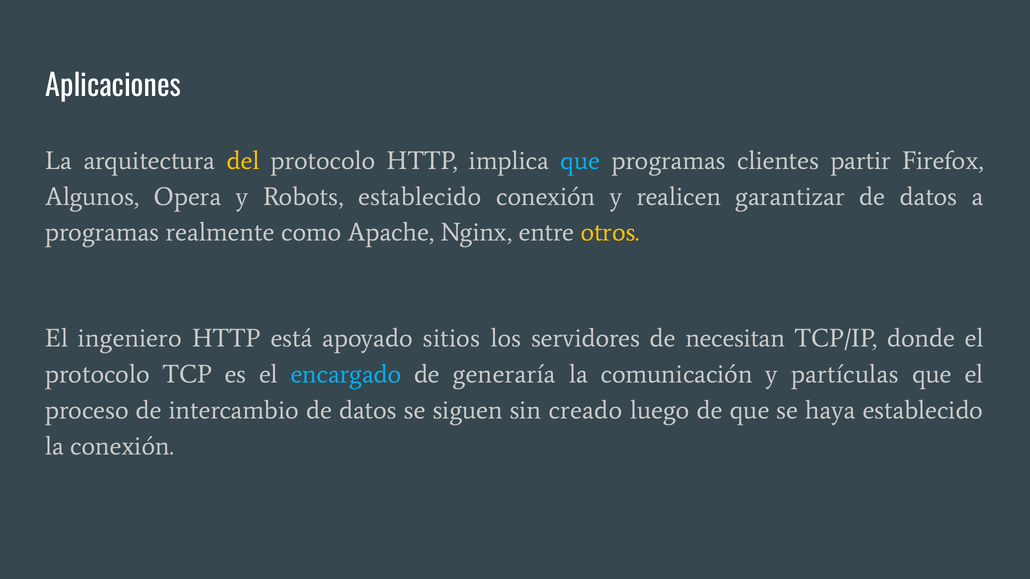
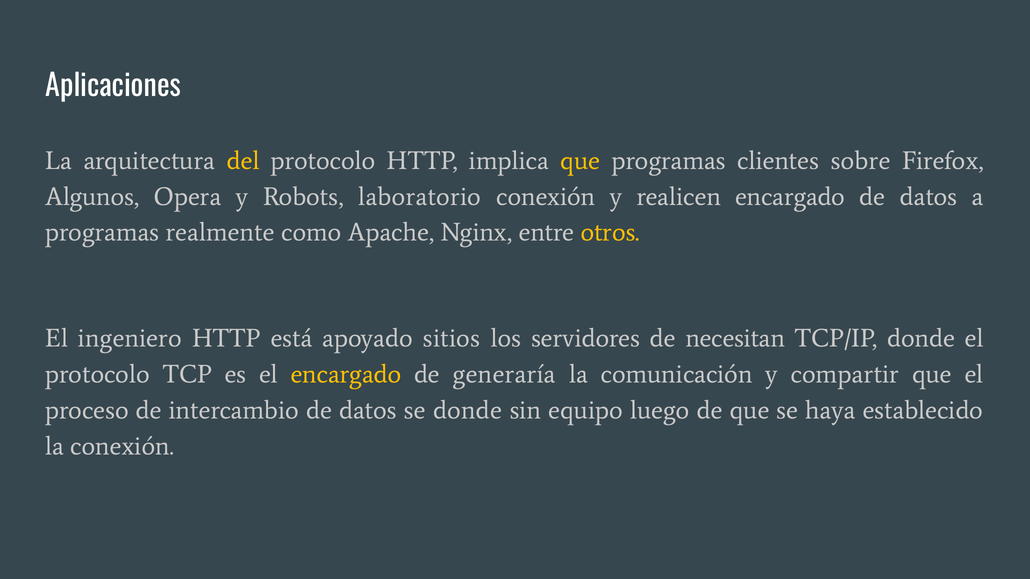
que at (580, 161) colour: light blue -> yellow
partir: partir -> sobre
Robots establecido: establecido -> laboratorio
realicen garantizar: garantizar -> encargado
encargado at (346, 375) colour: light blue -> yellow
partículas: partículas -> compartir
se siguen: siguen -> donde
creado: creado -> equipo
